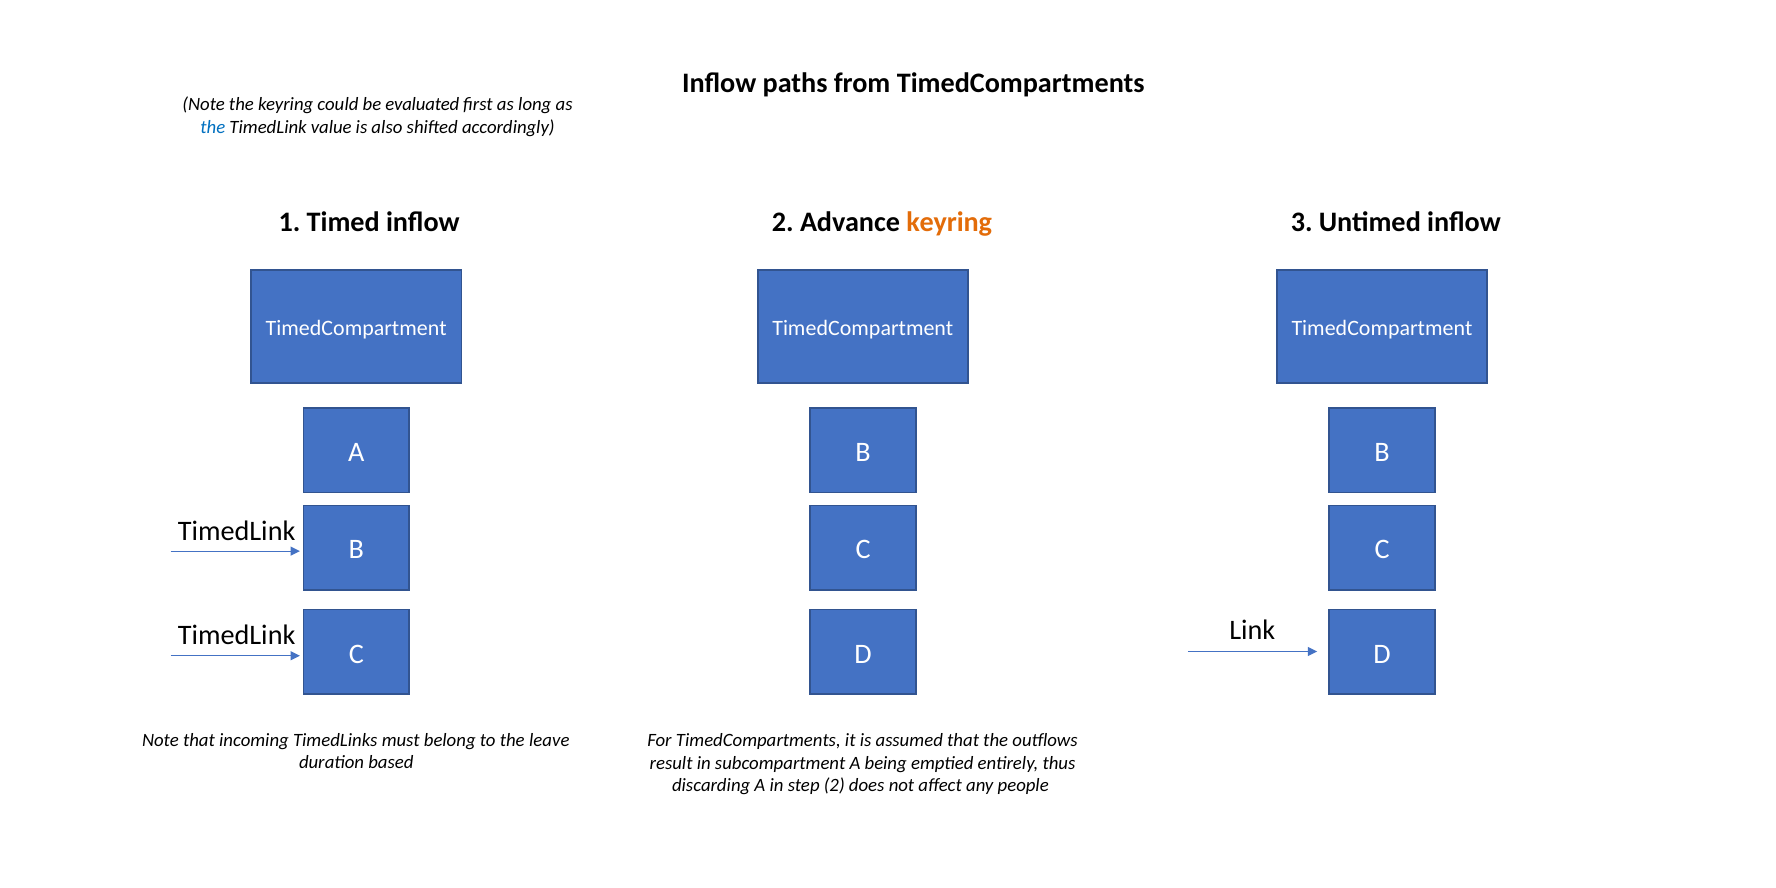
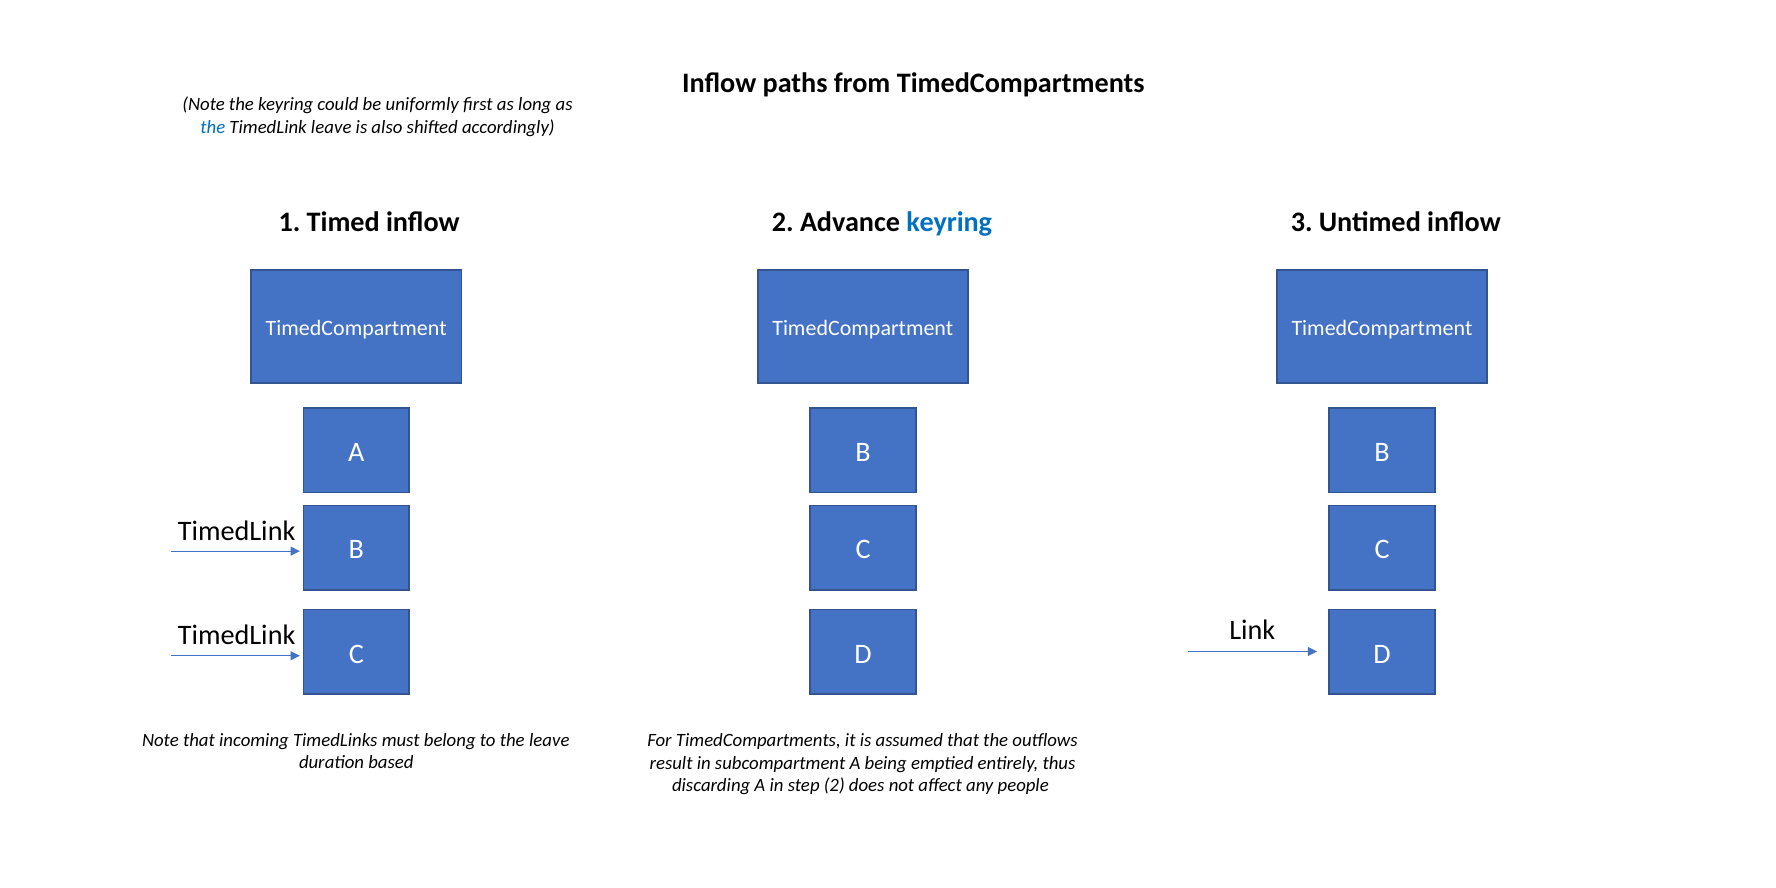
evaluated: evaluated -> uniformly
TimedLink value: value -> leave
keyring at (949, 222) colour: orange -> blue
